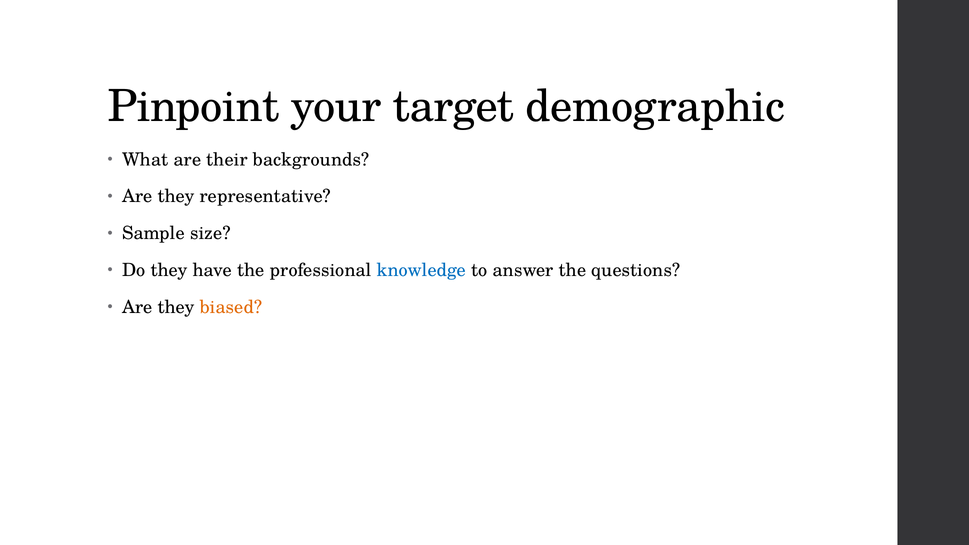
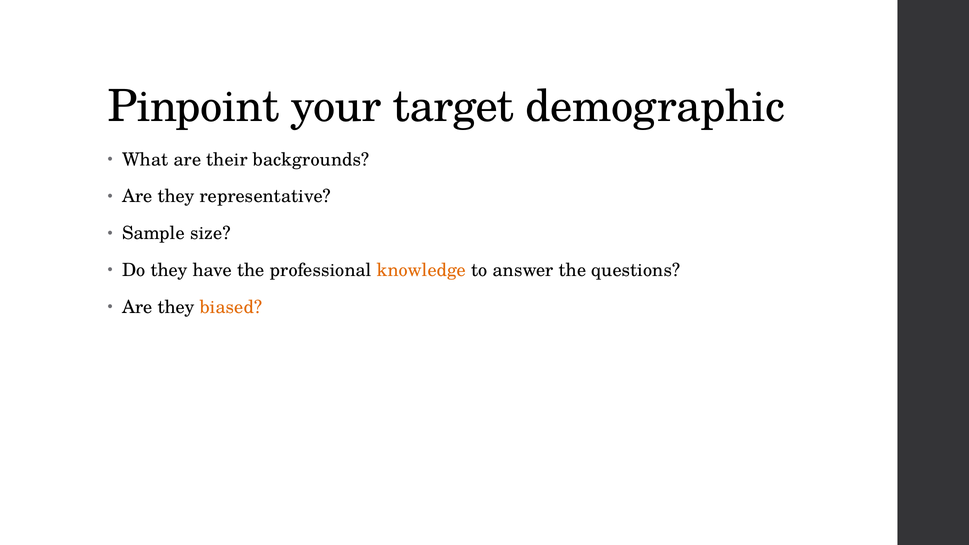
knowledge colour: blue -> orange
